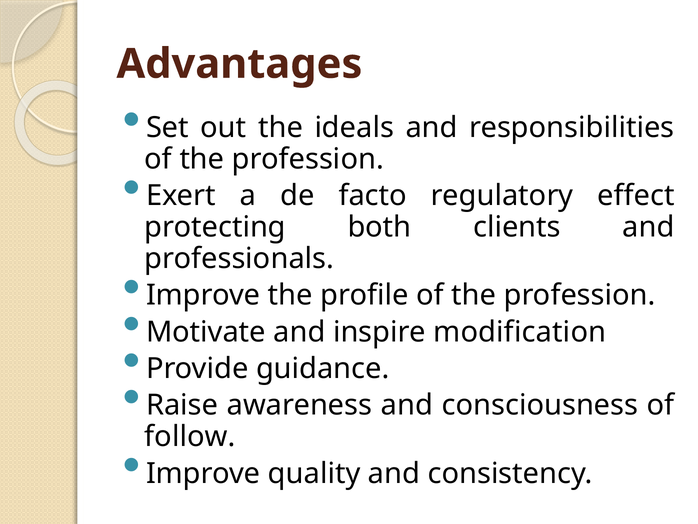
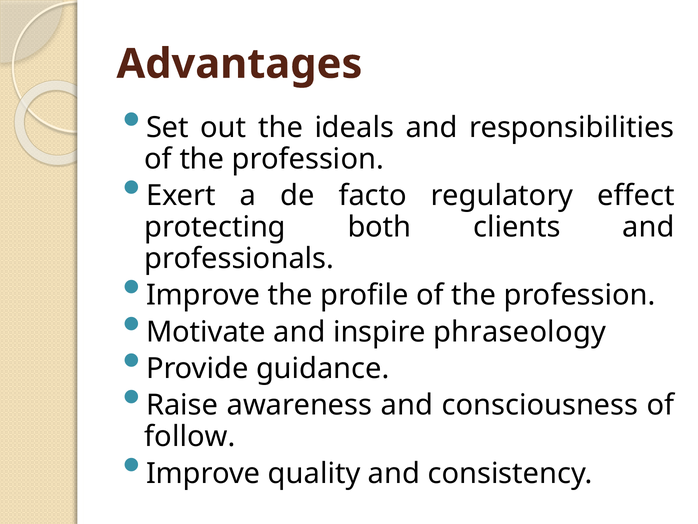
modification: modification -> phraseology
